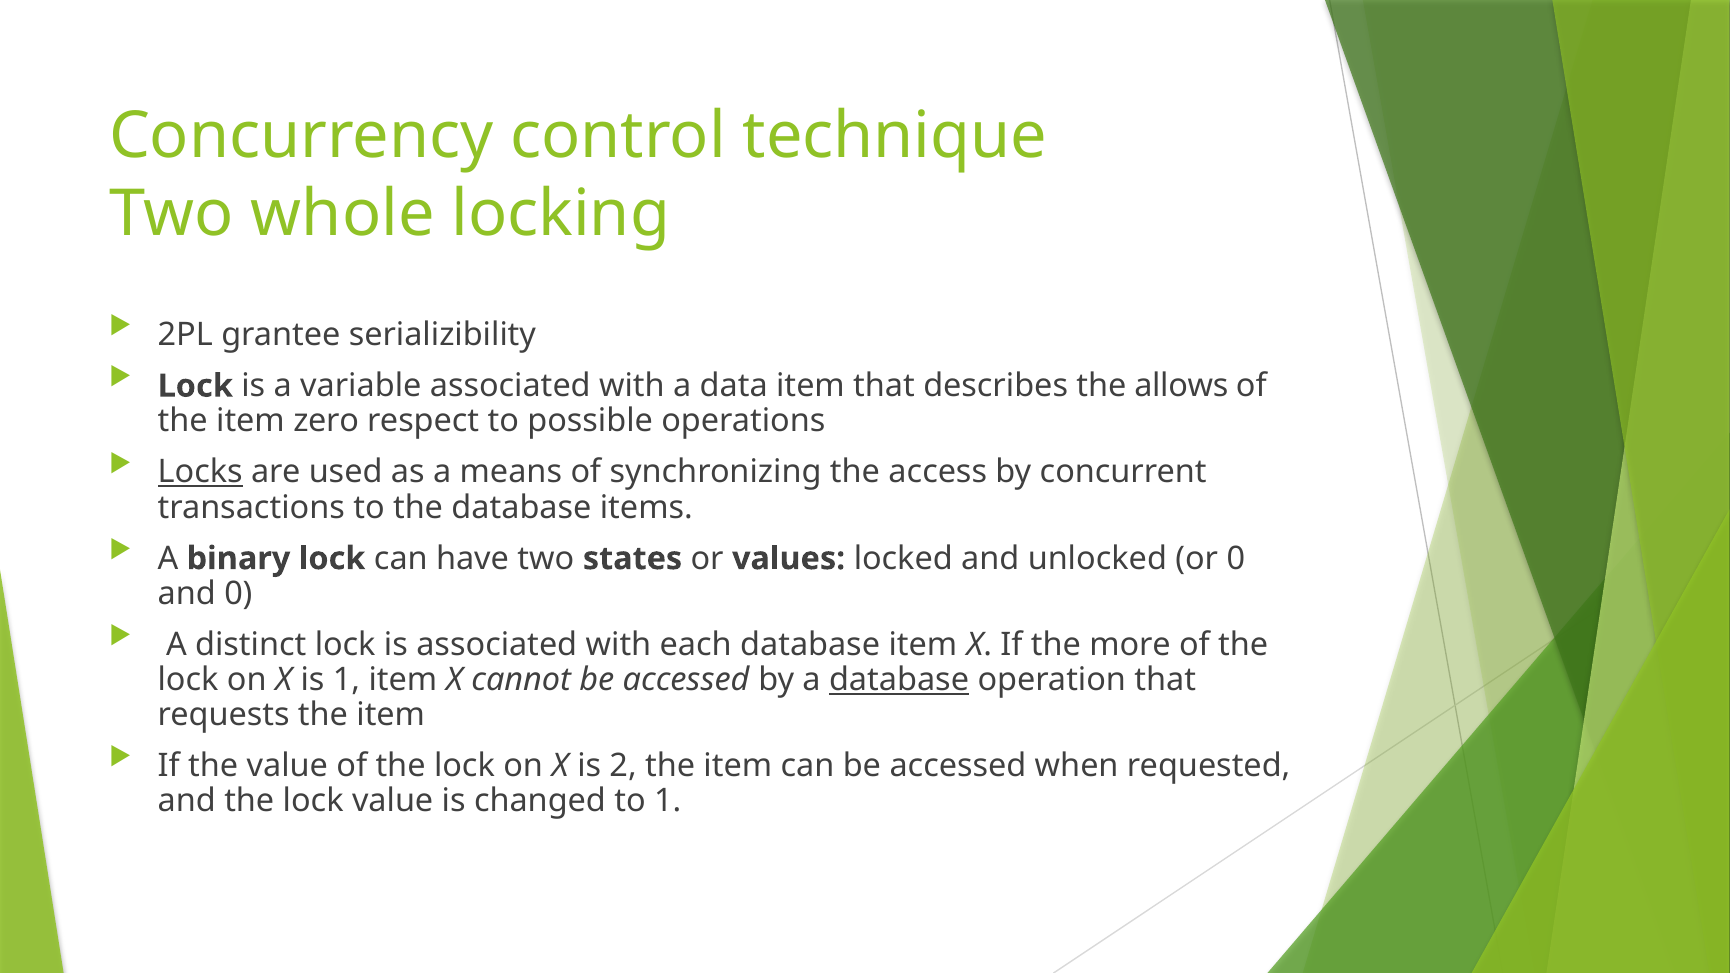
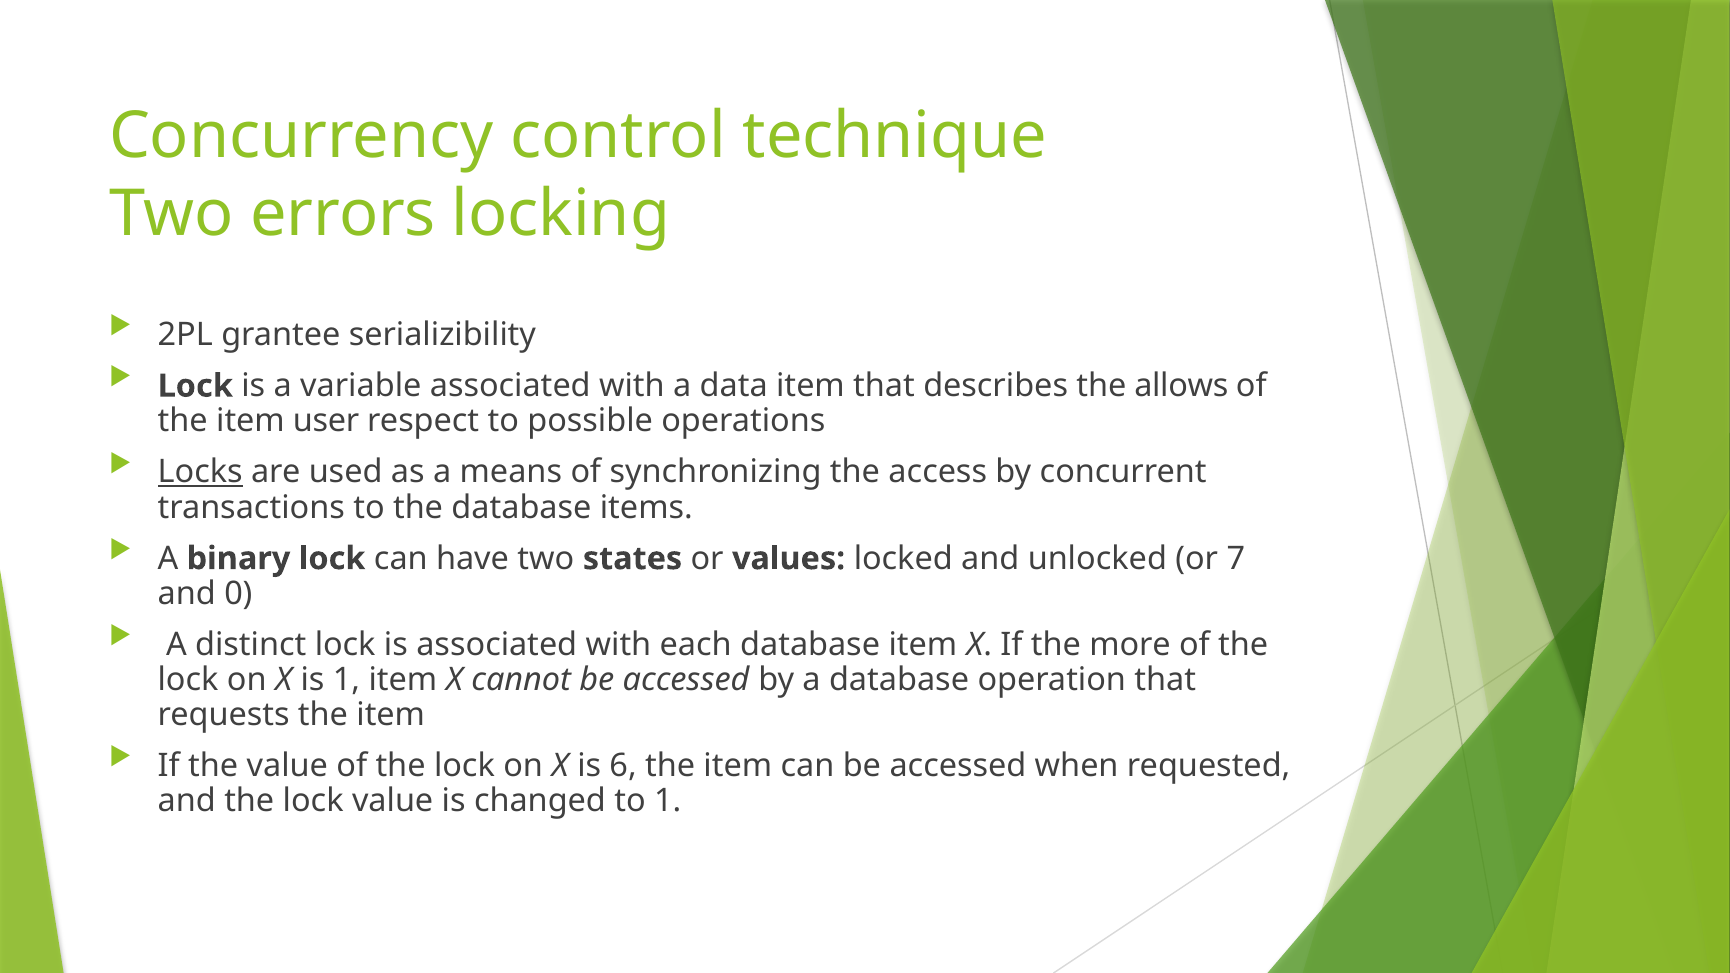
whole: whole -> errors
zero: zero -> user
or 0: 0 -> 7
database at (899, 680) underline: present -> none
2: 2 -> 6
